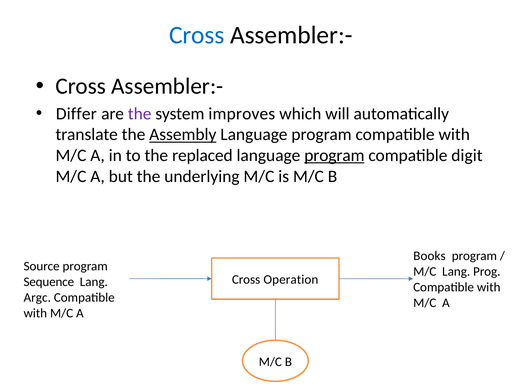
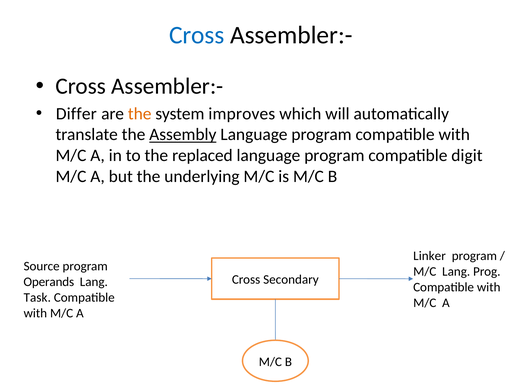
the at (140, 114) colour: purple -> orange
program at (334, 156) underline: present -> none
Books: Books -> Linker
Operation: Operation -> Secondary
Sequence: Sequence -> Operands
Argc: Argc -> Task
